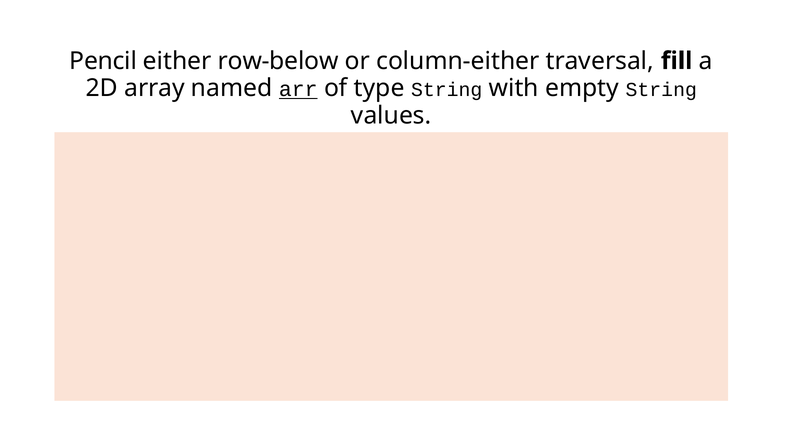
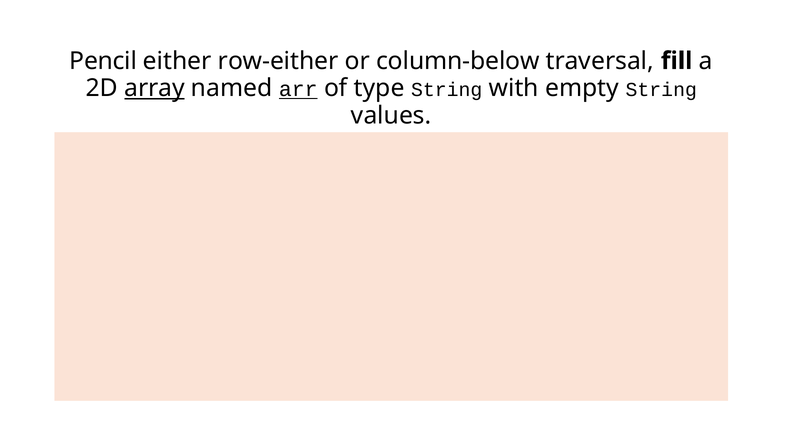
row-below: row-below -> row-either
column-either: column-either -> column-below
array underline: none -> present
